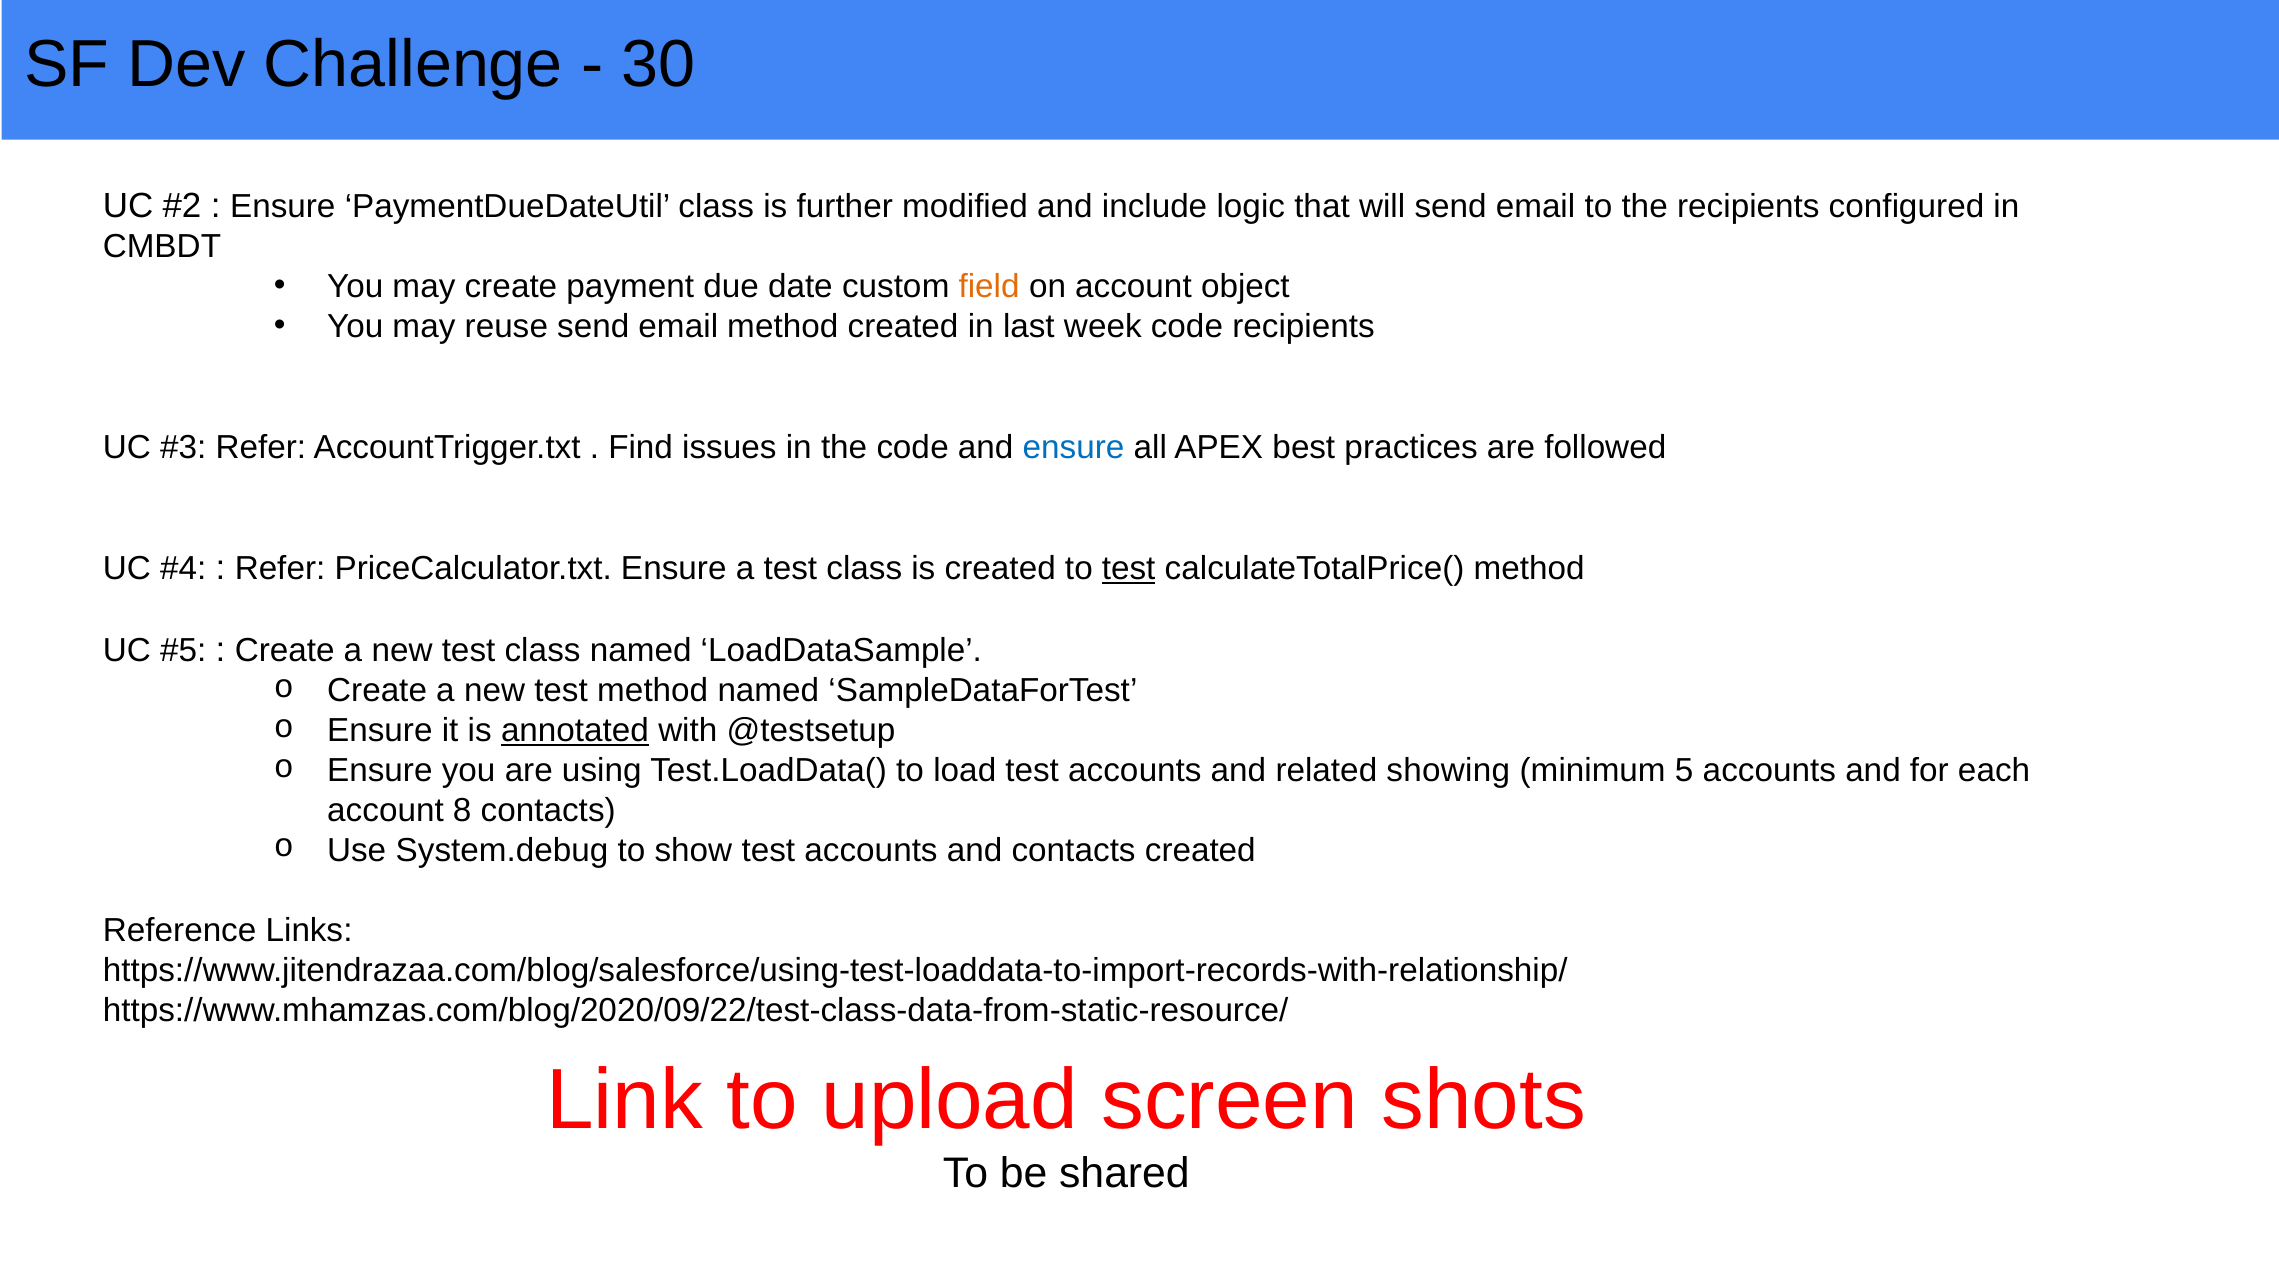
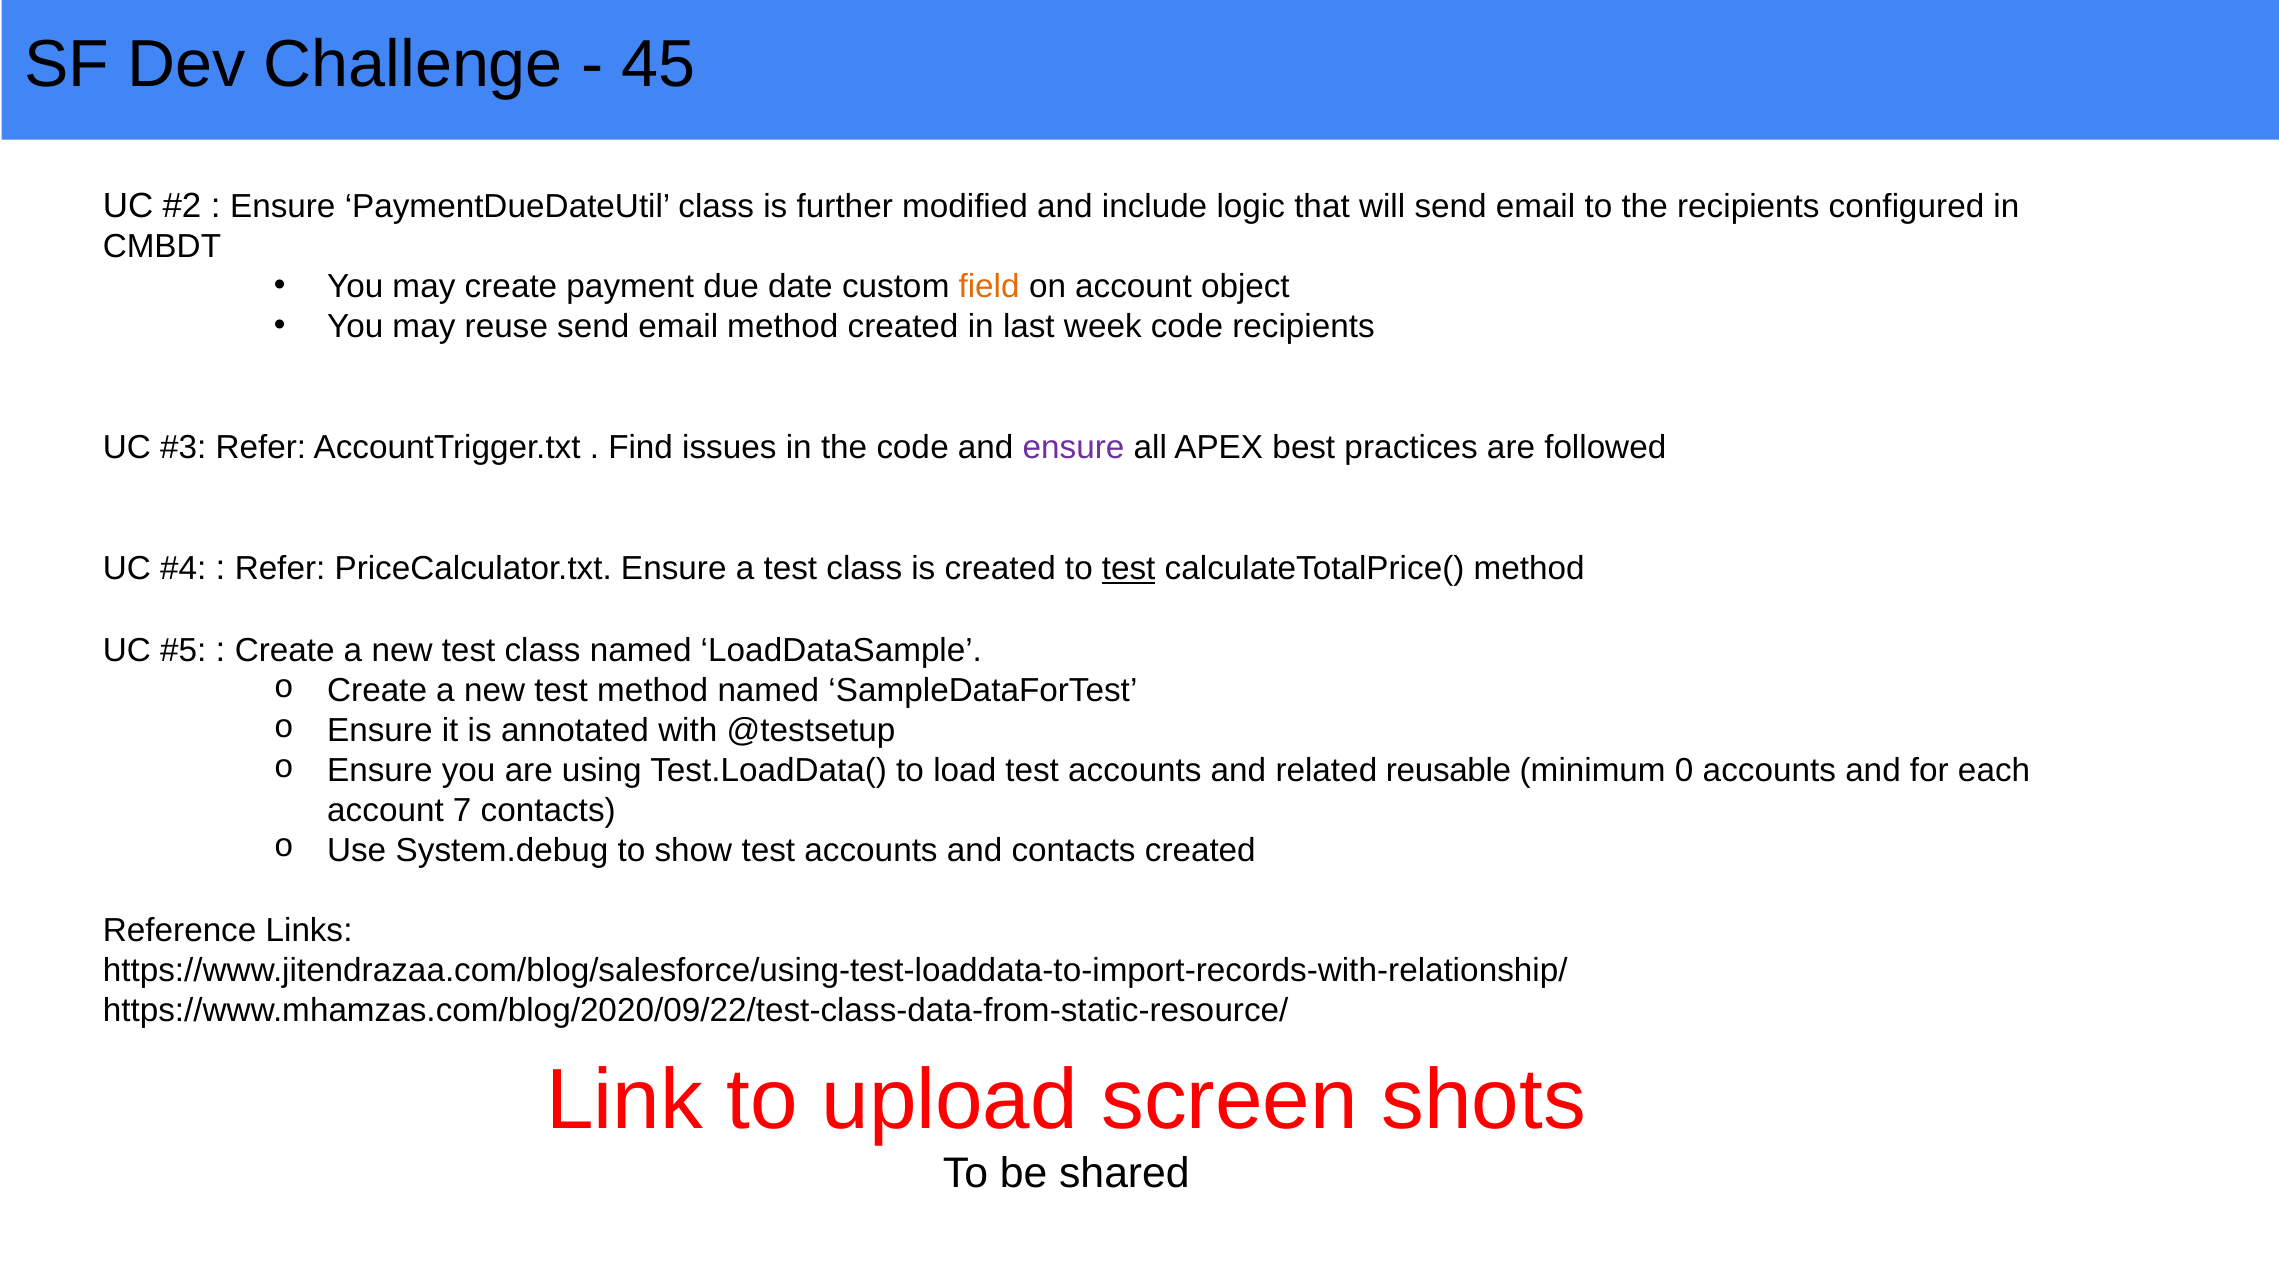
30: 30 -> 45
ensure at (1074, 448) colour: blue -> purple
annotated underline: present -> none
showing: showing -> reusable
5: 5 -> 0
8: 8 -> 7
